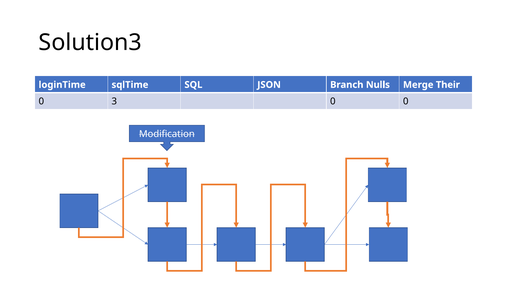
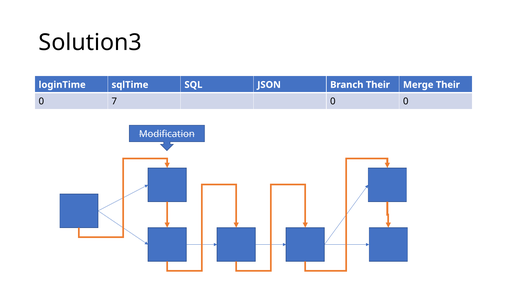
Branch Nulls: Nulls -> Their
3: 3 -> 7
